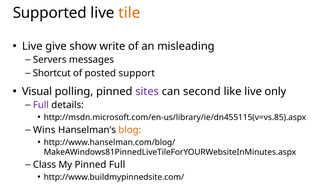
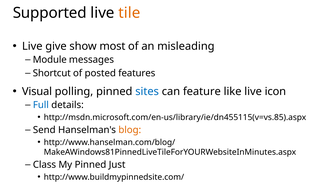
write: write -> most
Servers: Servers -> Module
support: support -> features
sites colour: purple -> blue
second: second -> feature
only: only -> icon
Full at (41, 105) colour: purple -> blue
Wins: Wins -> Send
Pinned Full: Full -> Just
